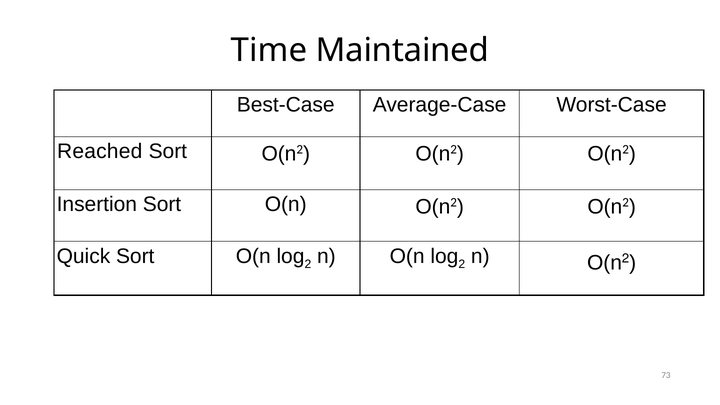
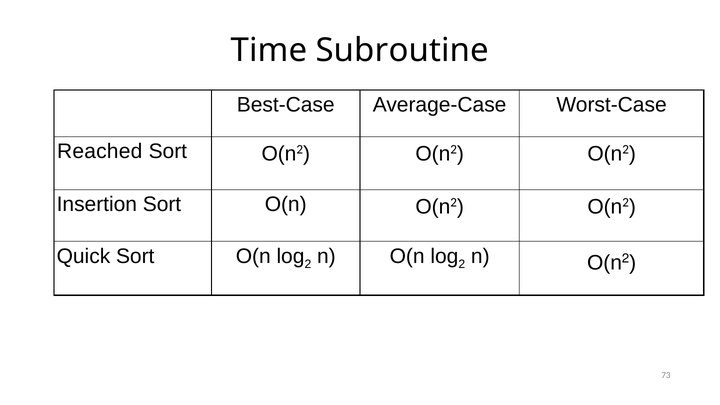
Maintained: Maintained -> Subroutine
